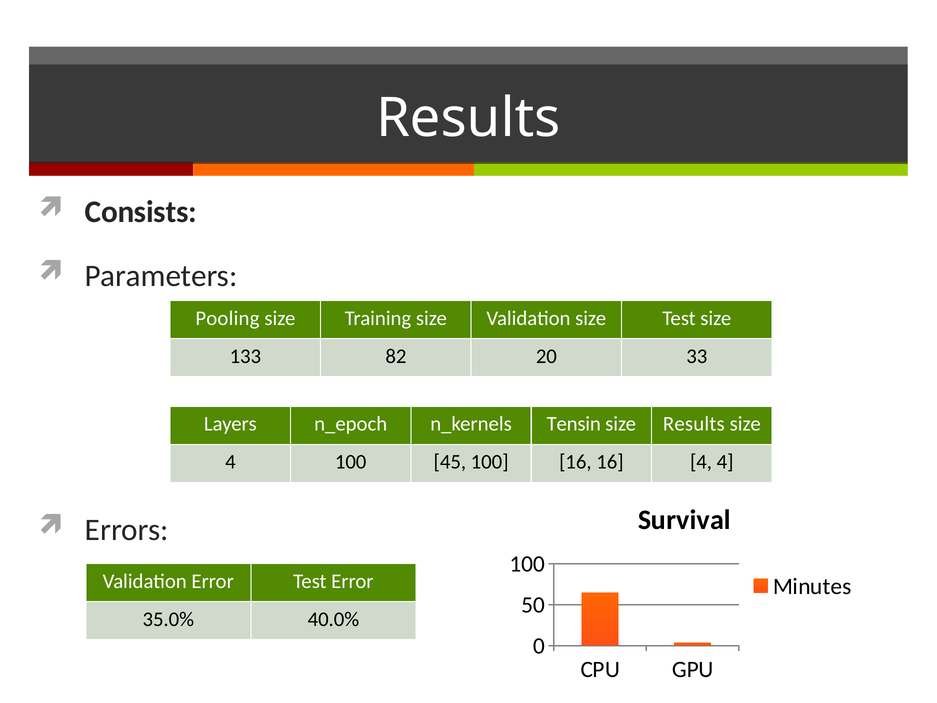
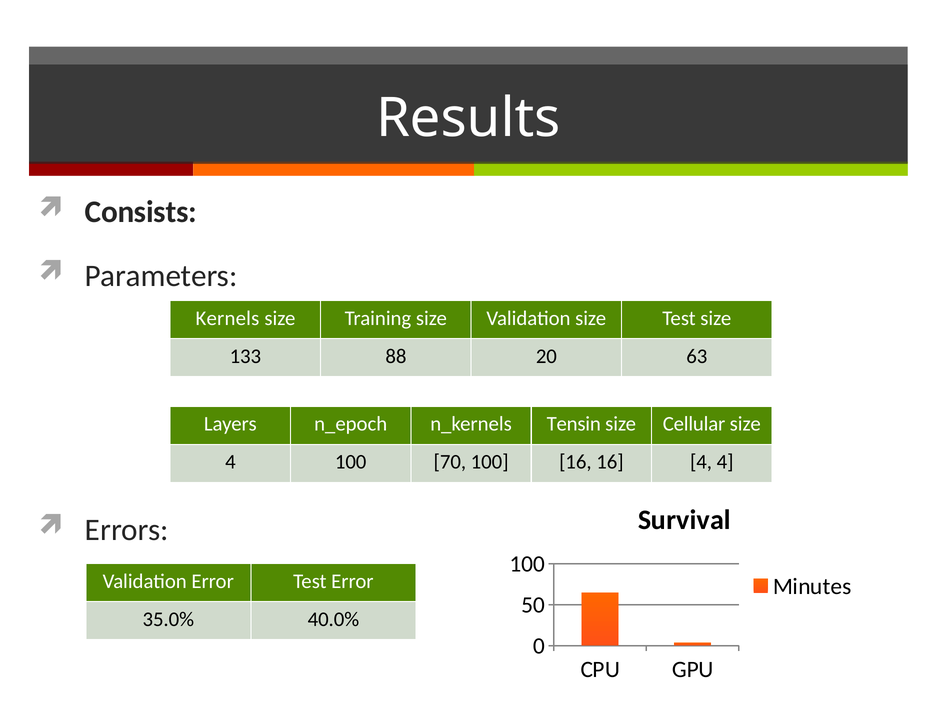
Pooling: Pooling -> Kernels
82: 82 -> 88
33: 33 -> 63
size Results: Results -> Cellular
45: 45 -> 70
